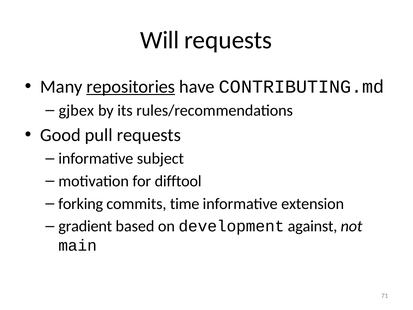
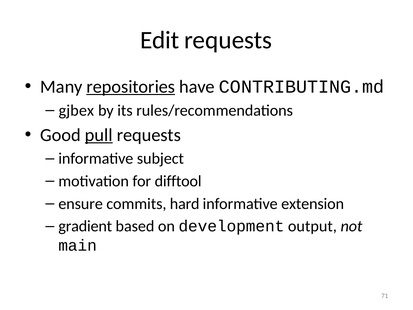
Will: Will -> Edit
pull underline: none -> present
forking: forking -> ensure
time: time -> hard
against: against -> output
